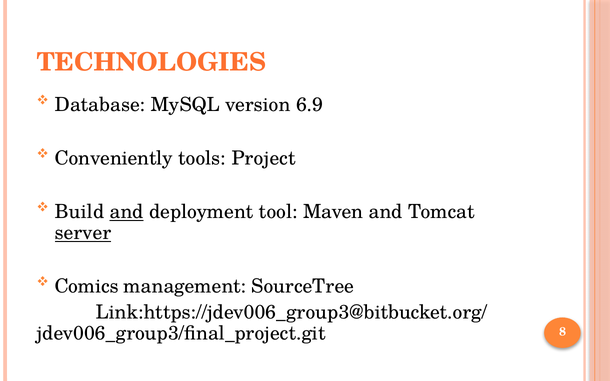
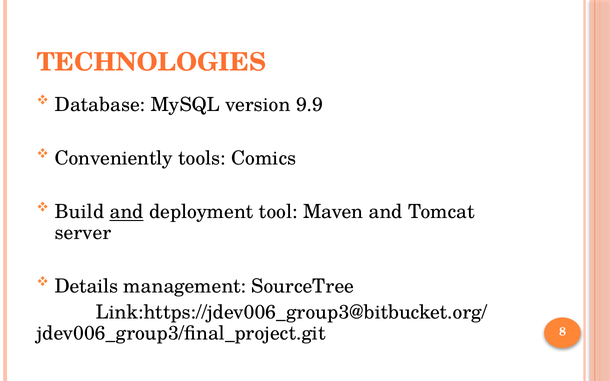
6.9: 6.9 -> 9.9
Project: Project -> Comics
server underline: present -> none
Comics: Comics -> Details
